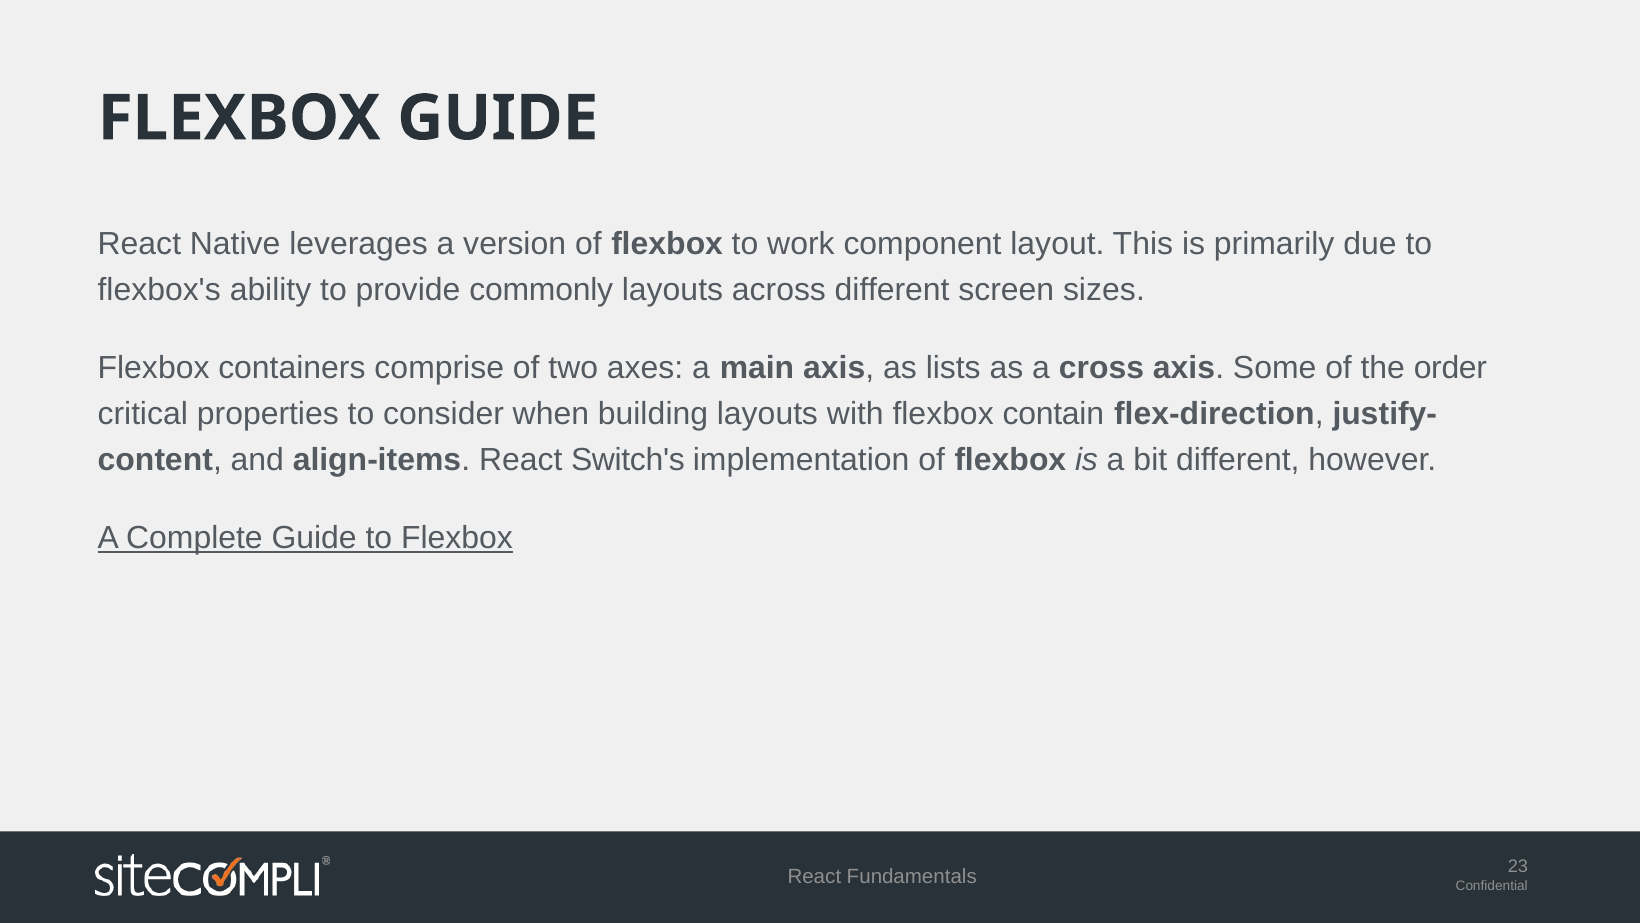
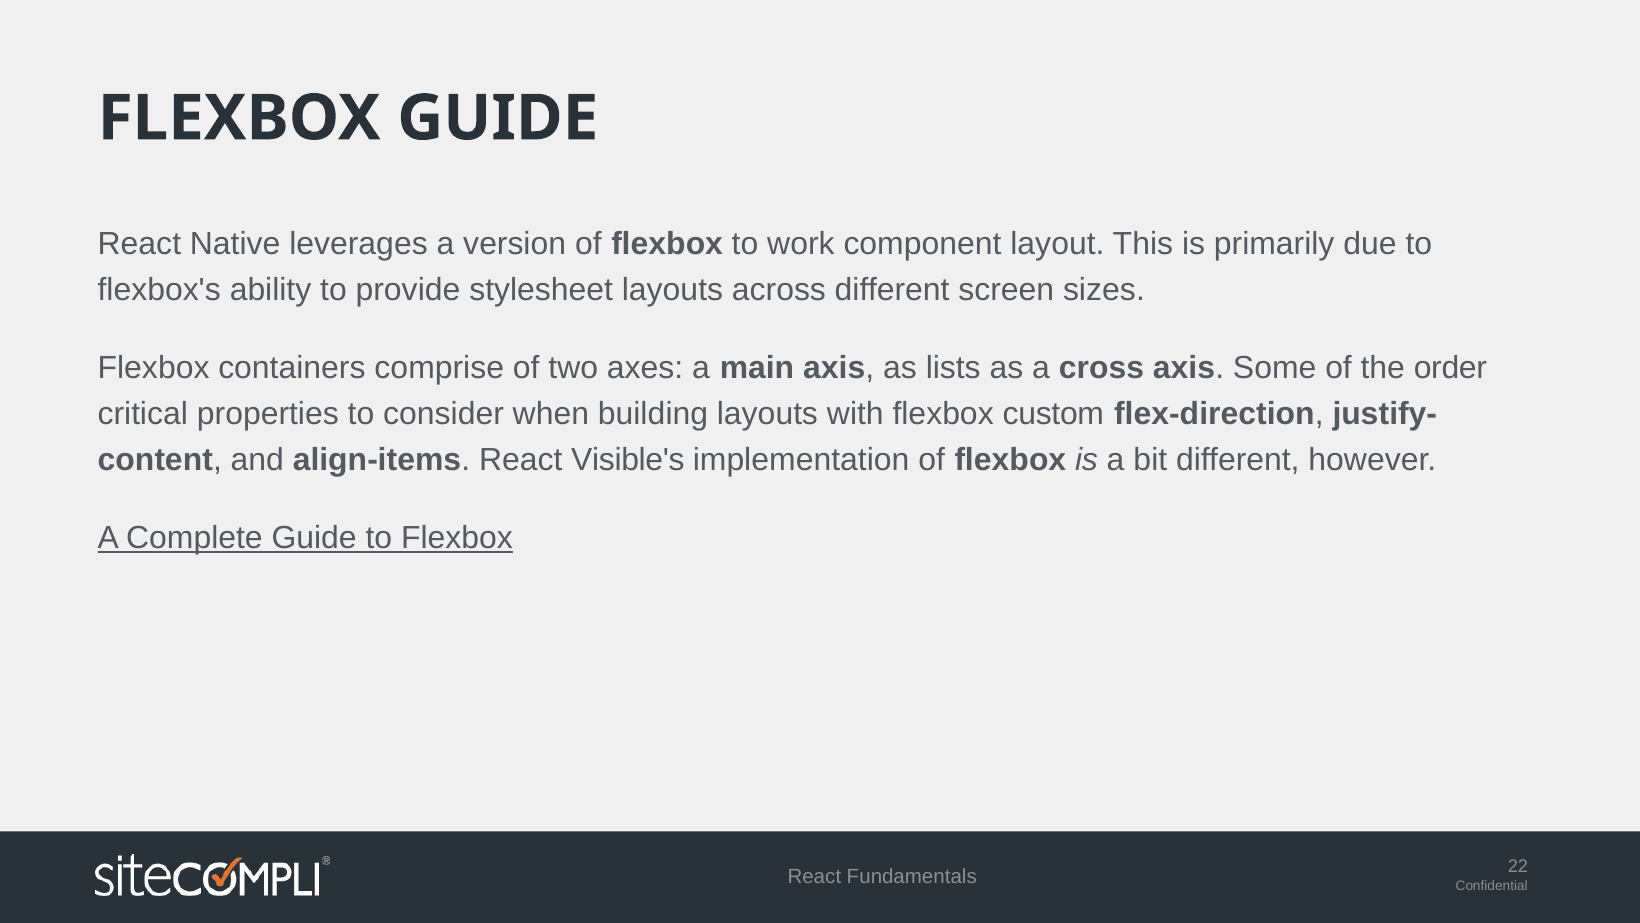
commonly: commonly -> stylesheet
contain: contain -> custom
Switch's: Switch's -> Visible's
23: 23 -> 22
